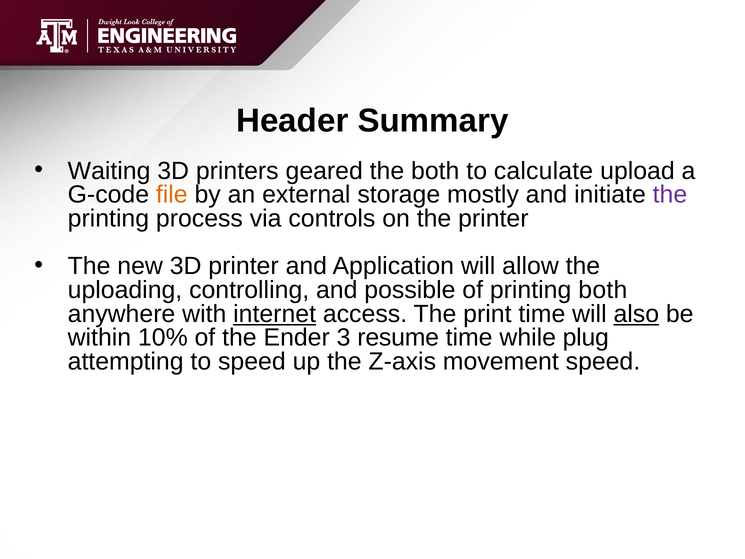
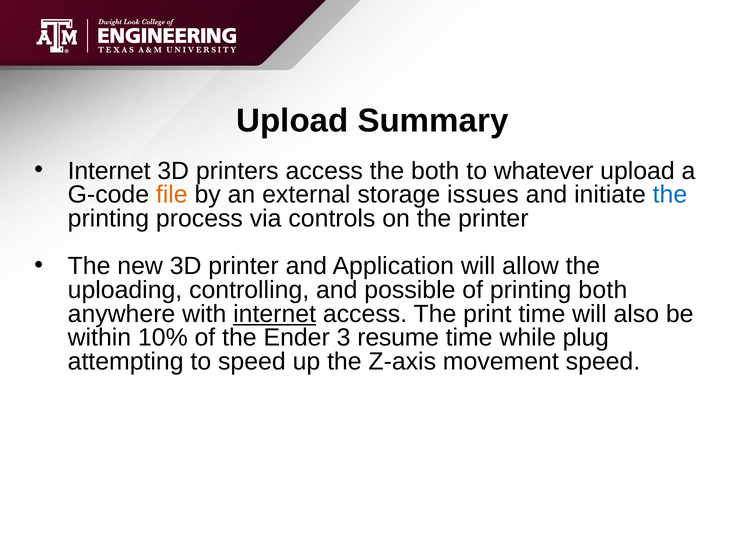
Header at (292, 121): Header -> Upload
Waiting at (109, 171): Waiting -> Internet
printers geared: geared -> access
calculate: calculate -> whatever
mostly: mostly -> issues
the at (670, 195) colour: purple -> blue
also underline: present -> none
